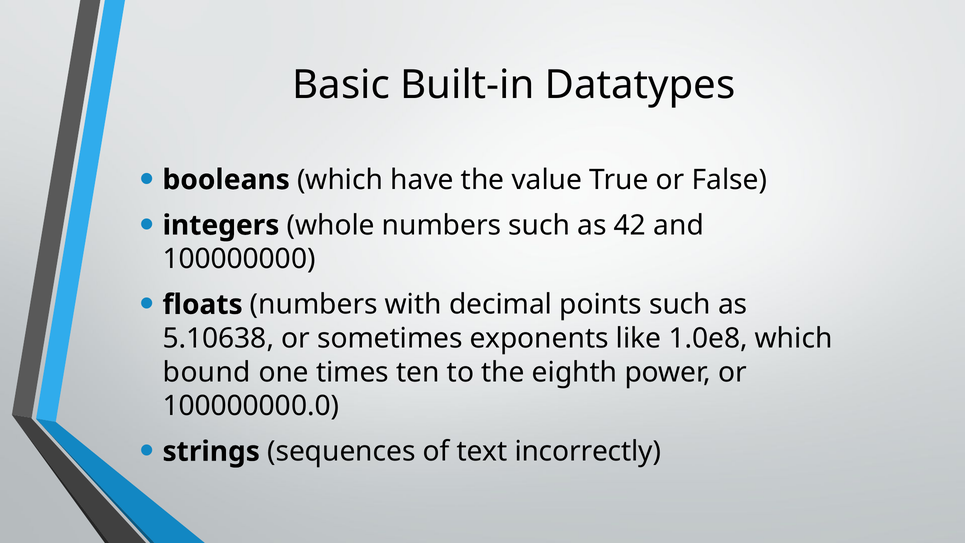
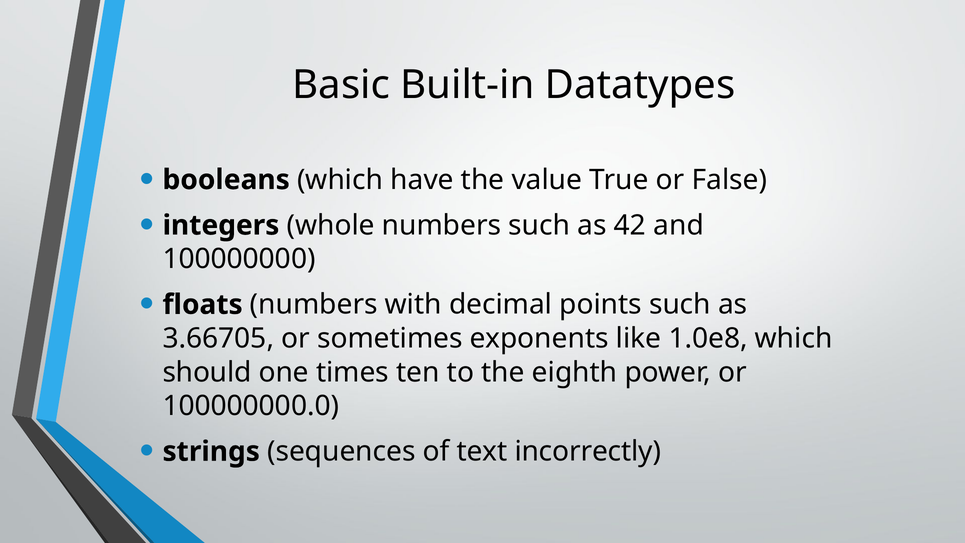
5.10638: 5.10638 -> 3.66705
bound: bound -> should
